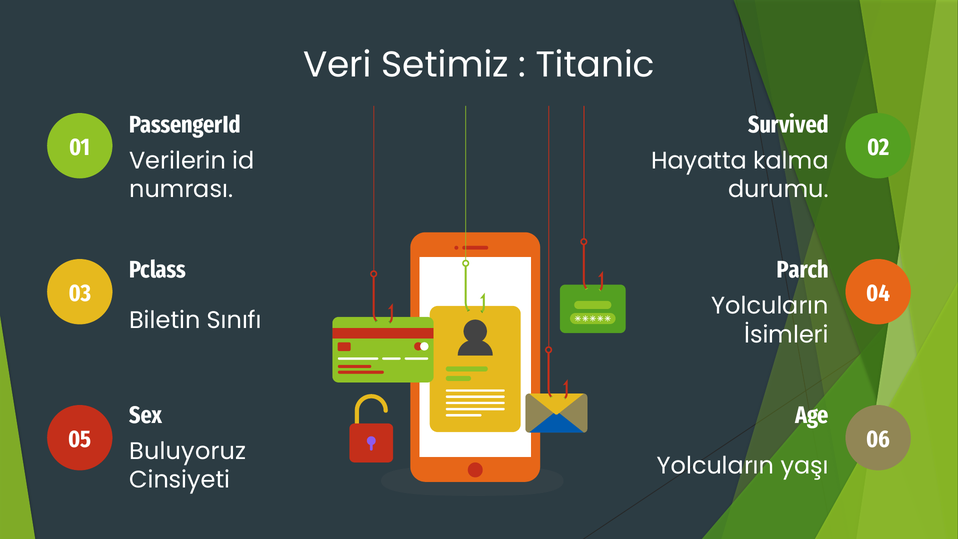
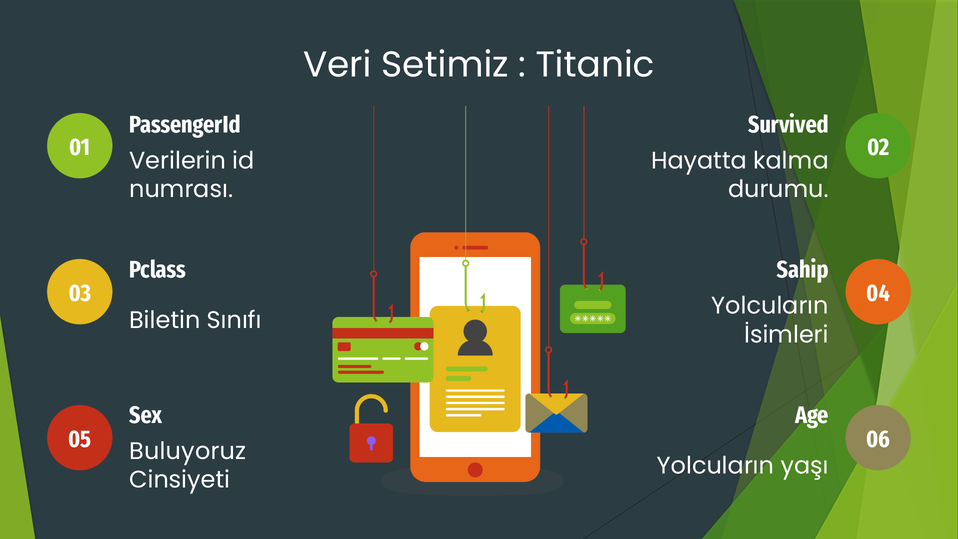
Parch: Parch -> Sahip
